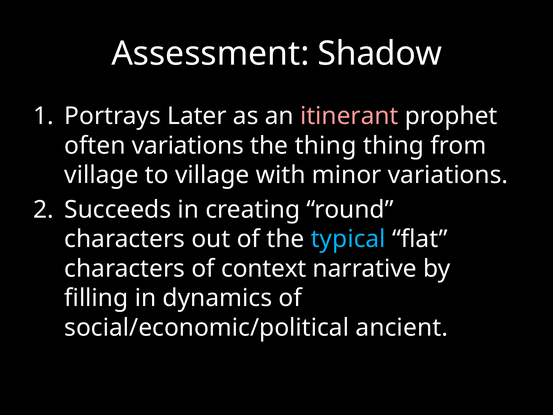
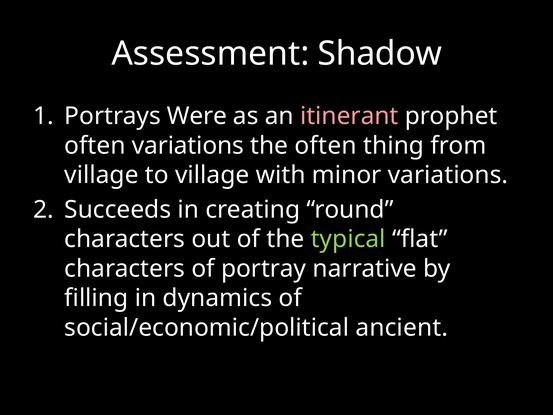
Later: Later -> Were
the thing: thing -> often
typical colour: light blue -> light green
context: context -> portray
